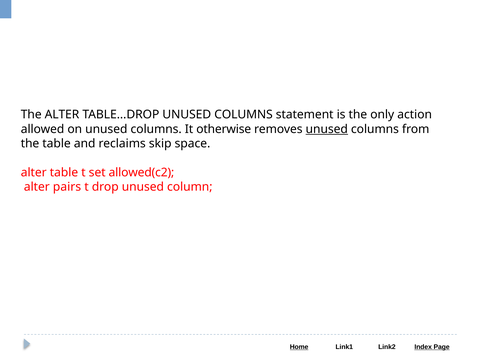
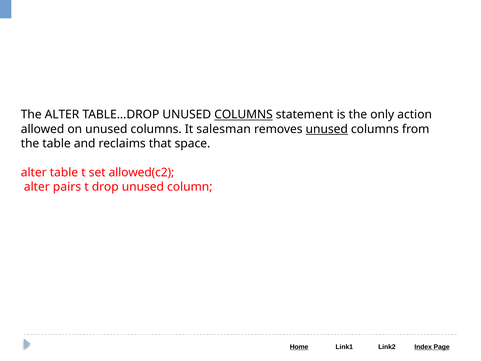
COLUMNS at (244, 115) underline: none -> present
otherwise: otherwise -> salesman
skip: skip -> that
